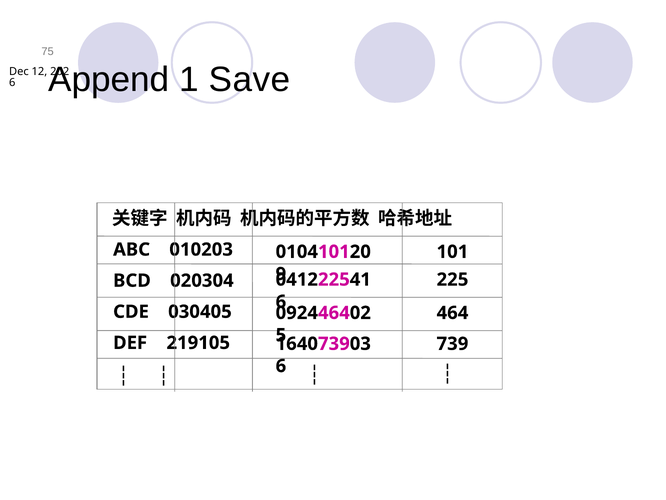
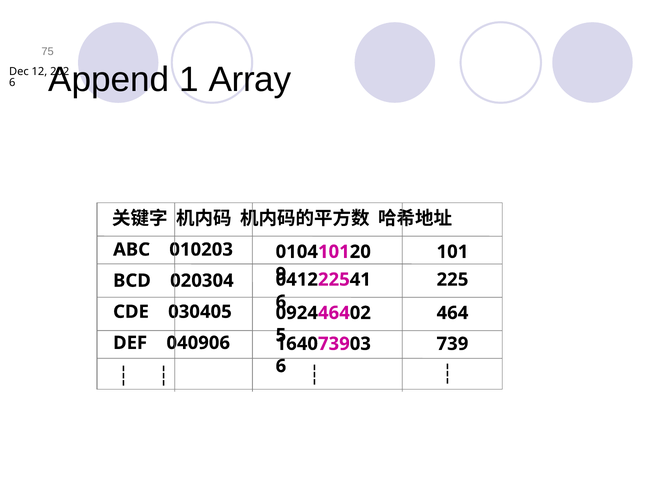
Save: Save -> Array
219105: 219105 -> 040906
